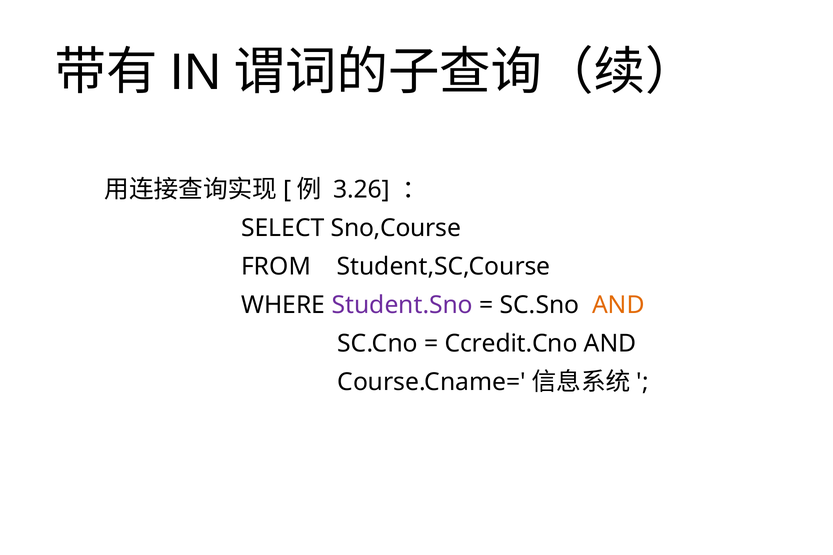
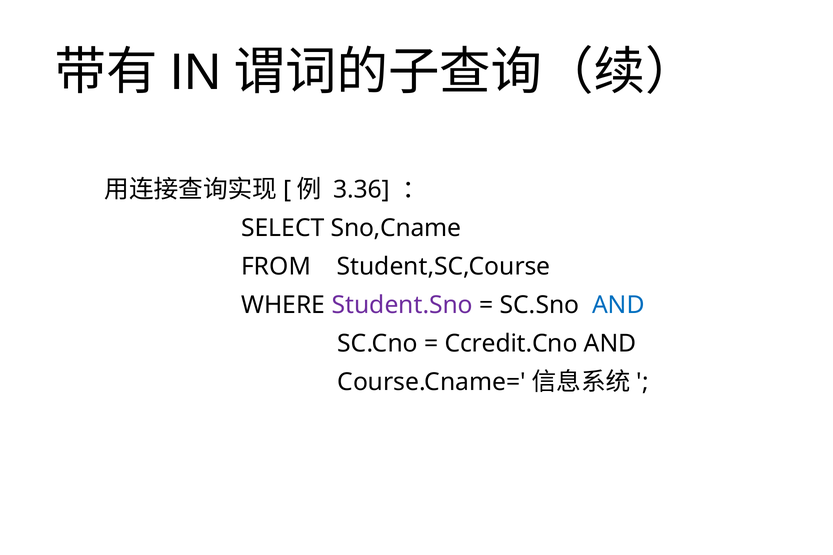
3.26: 3.26 -> 3.36
Sno,Course: Sno,Course -> Sno,Cname
AND at (618, 305) colour: orange -> blue
